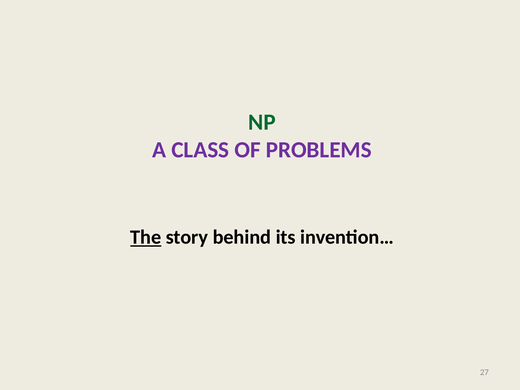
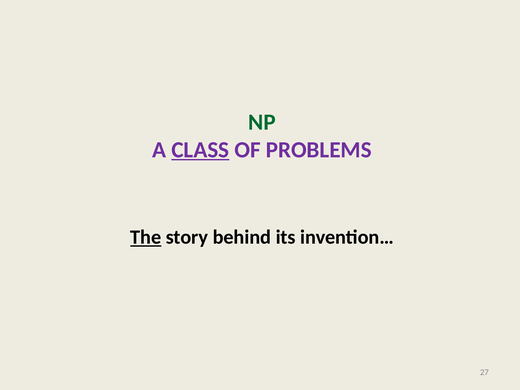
CLASS underline: none -> present
